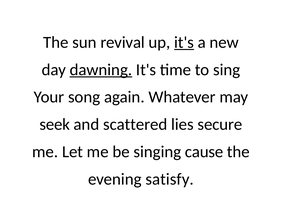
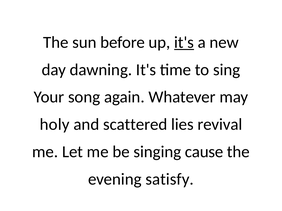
revival: revival -> before
dawning underline: present -> none
seek: seek -> holy
secure: secure -> revival
